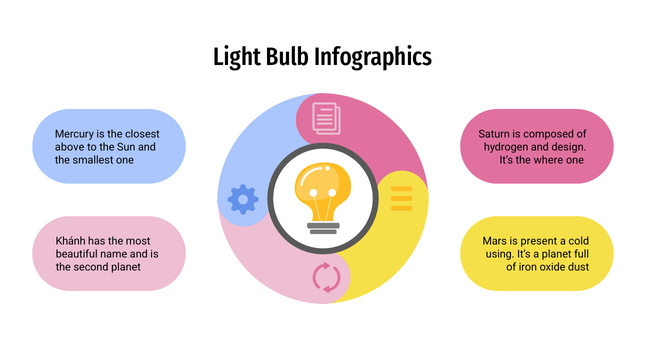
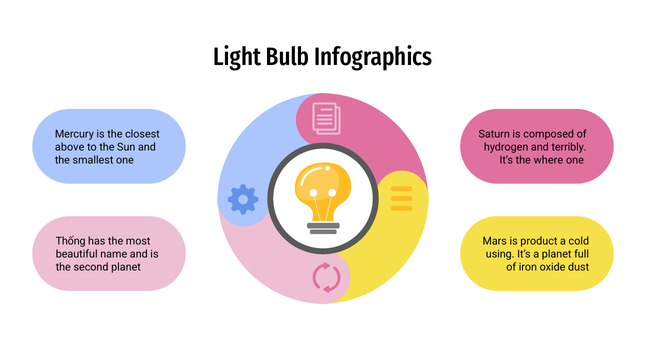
design: design -> terribly
Khánh: Khánh -> Thống
present: present -> product
